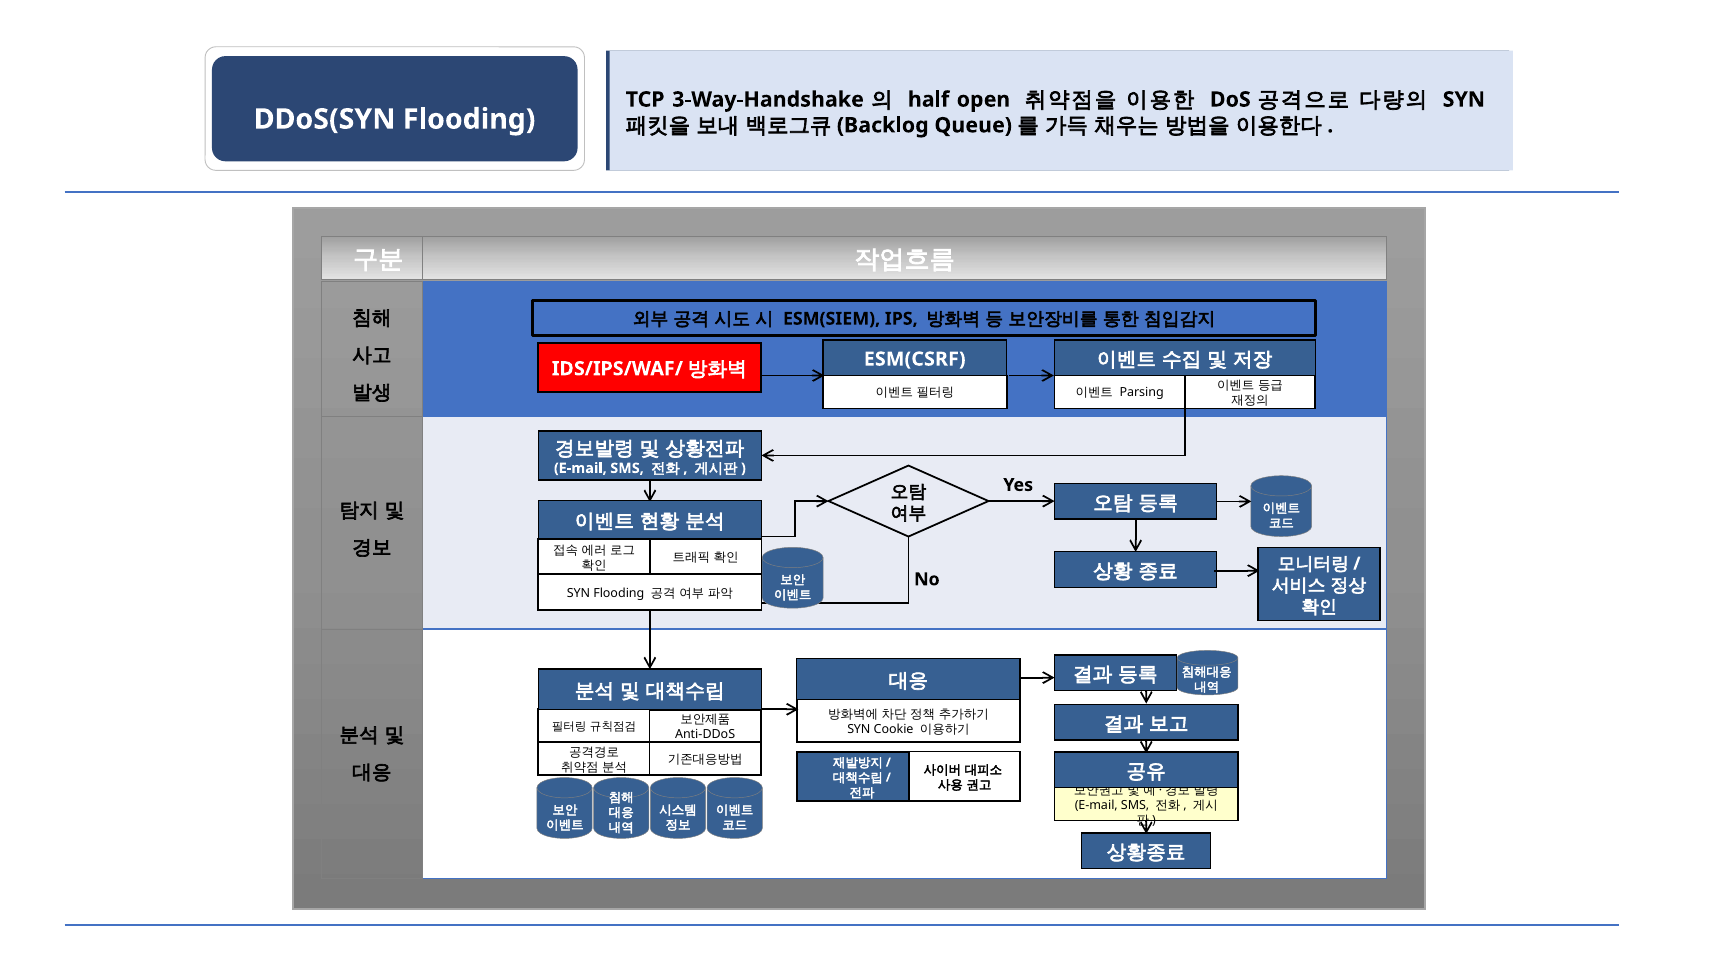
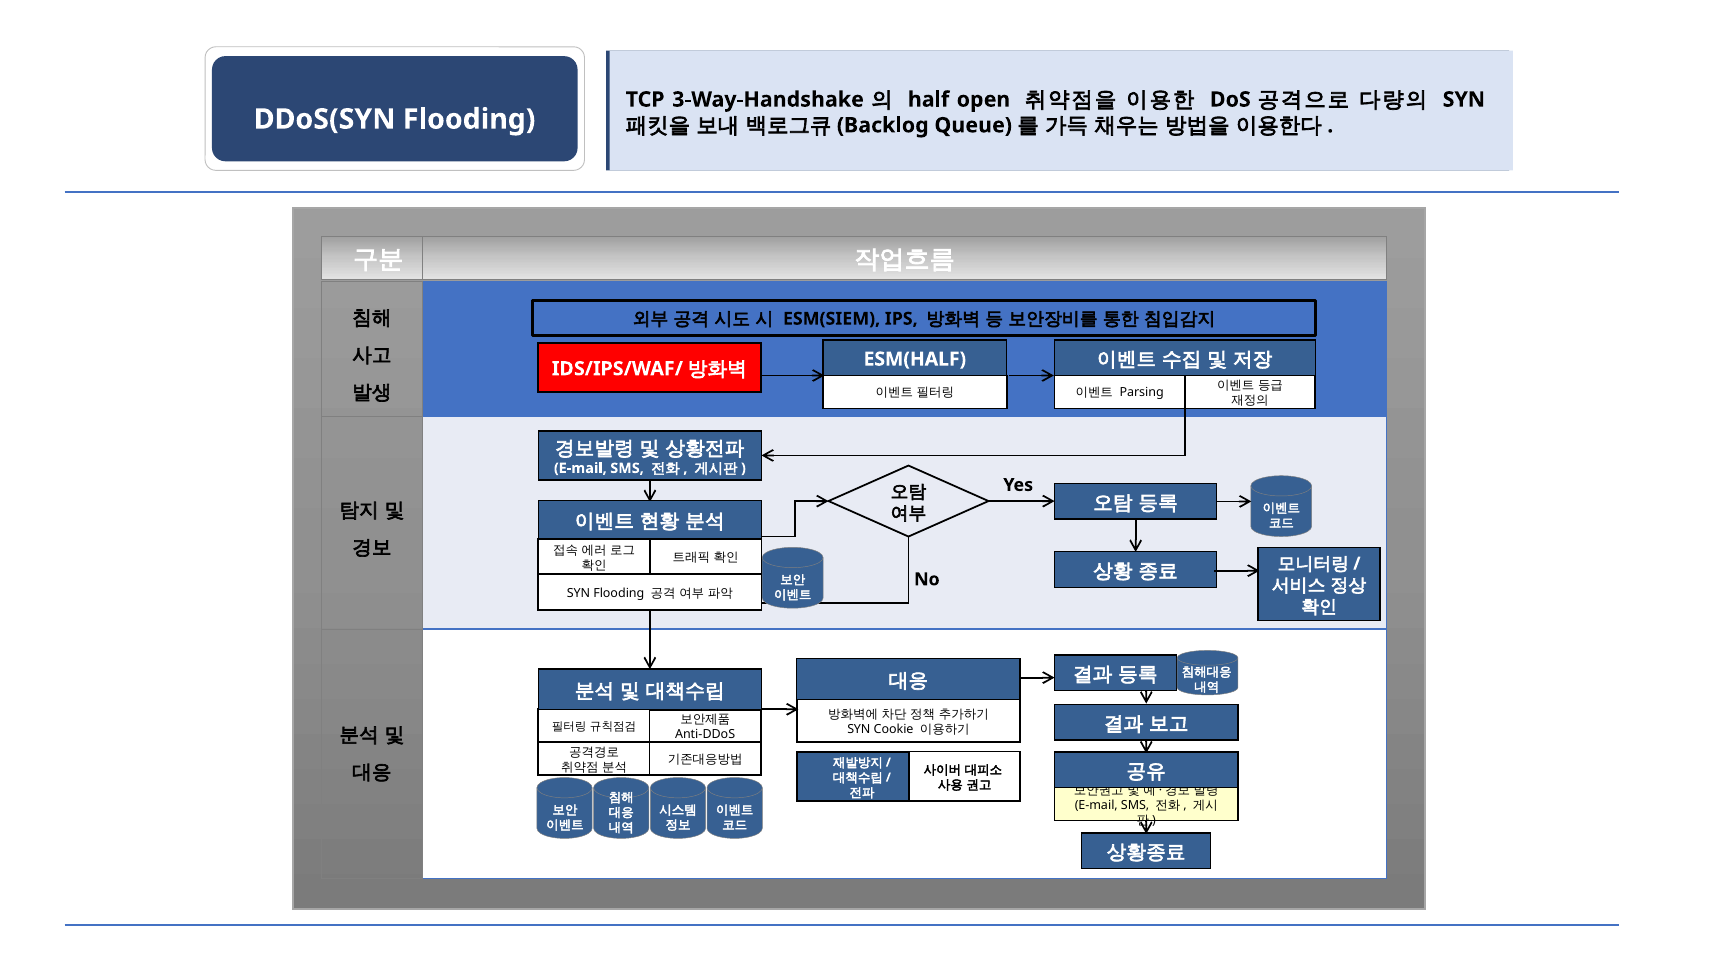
ESM(CSRF: ESM(CSRF -> ESM(HALF
